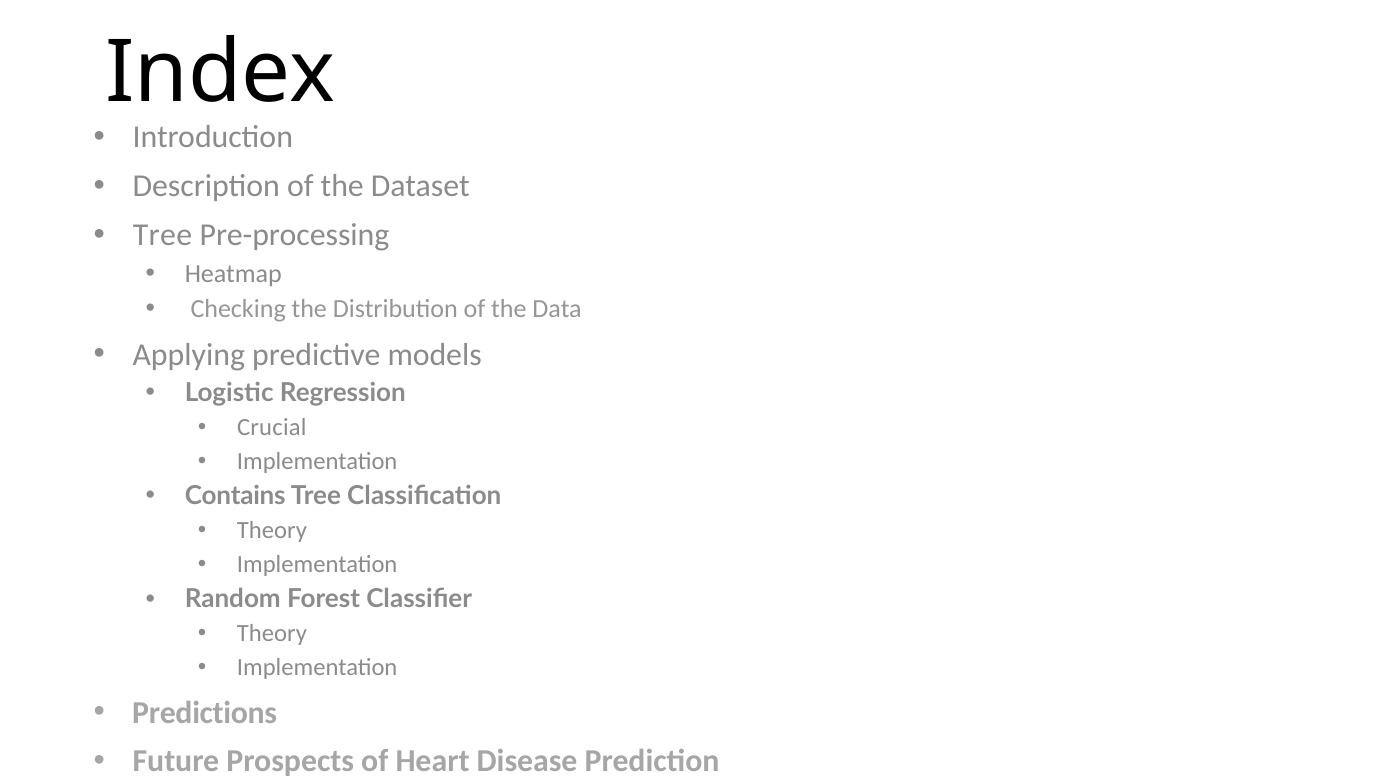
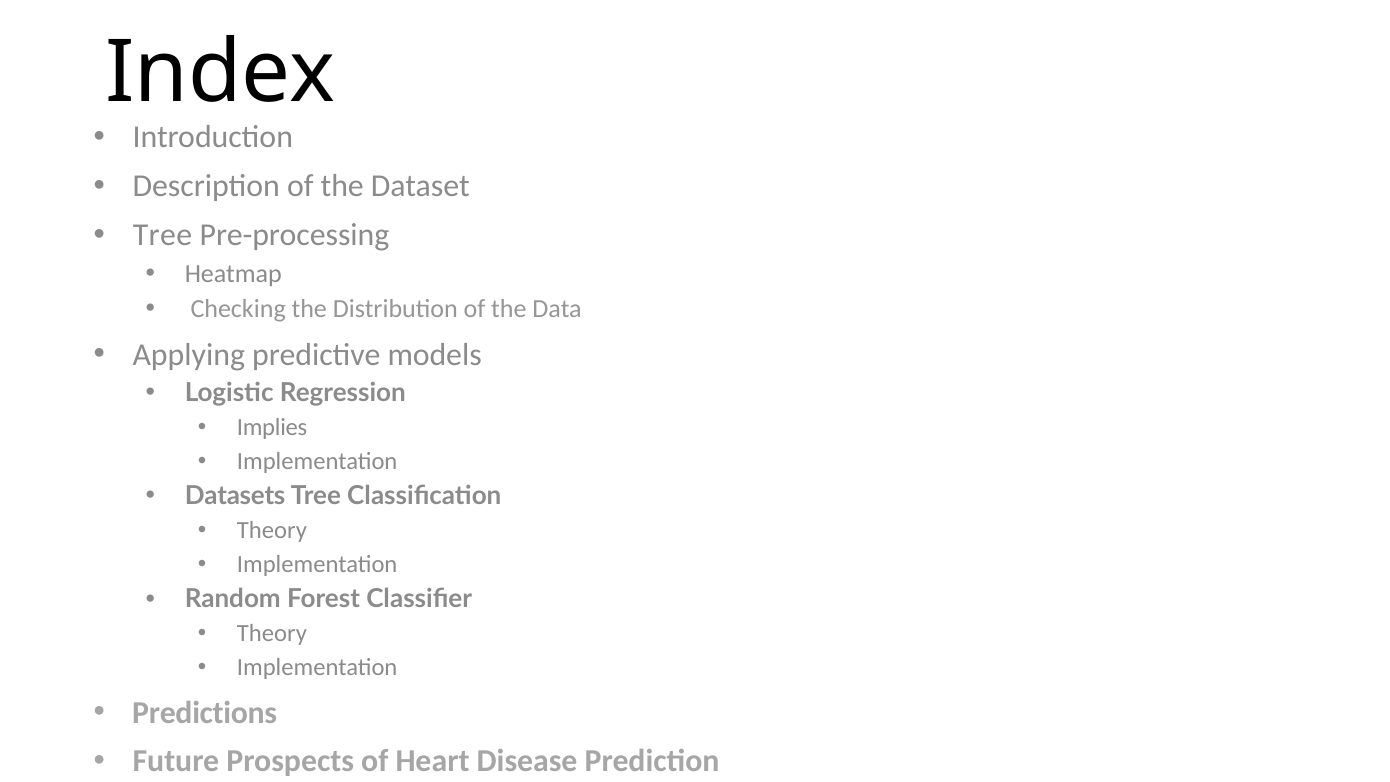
Crucial: Crucial -> Implies
Contains: Contains -> Datasets
